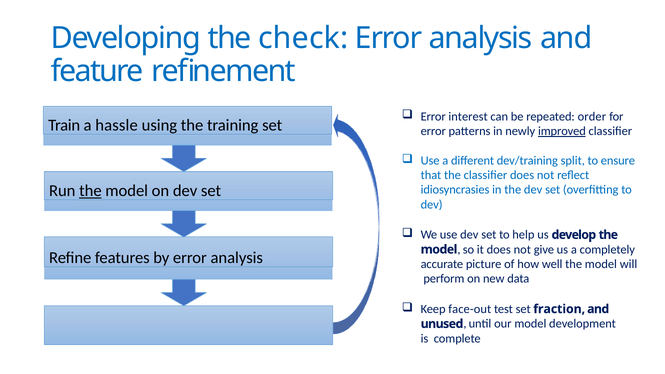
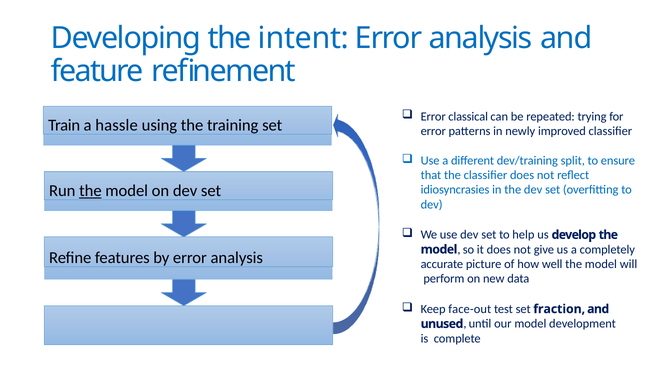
check: check -> intent
interest: interest -> classical
order: order -> trying
improved underline: present -> none
